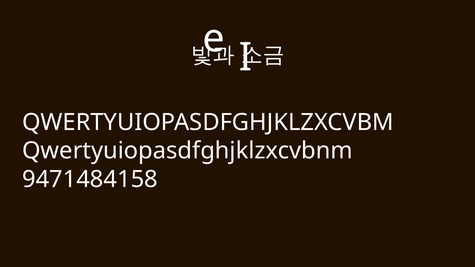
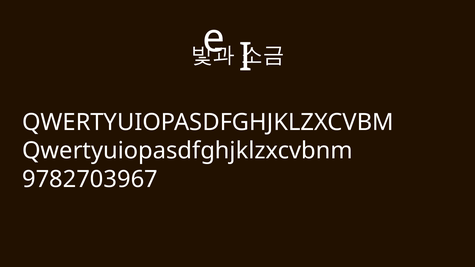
9471484158: 9471484158 -> 9782703967
